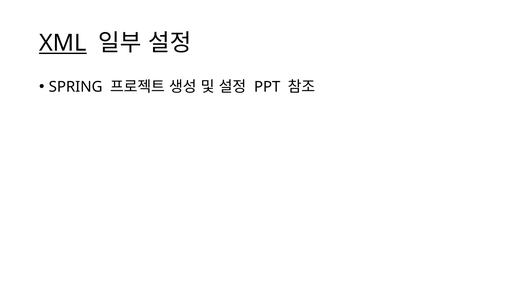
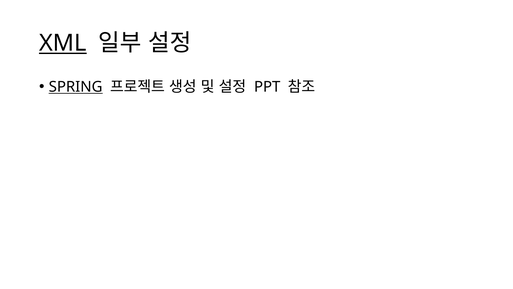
SPRING underline: none -> present
